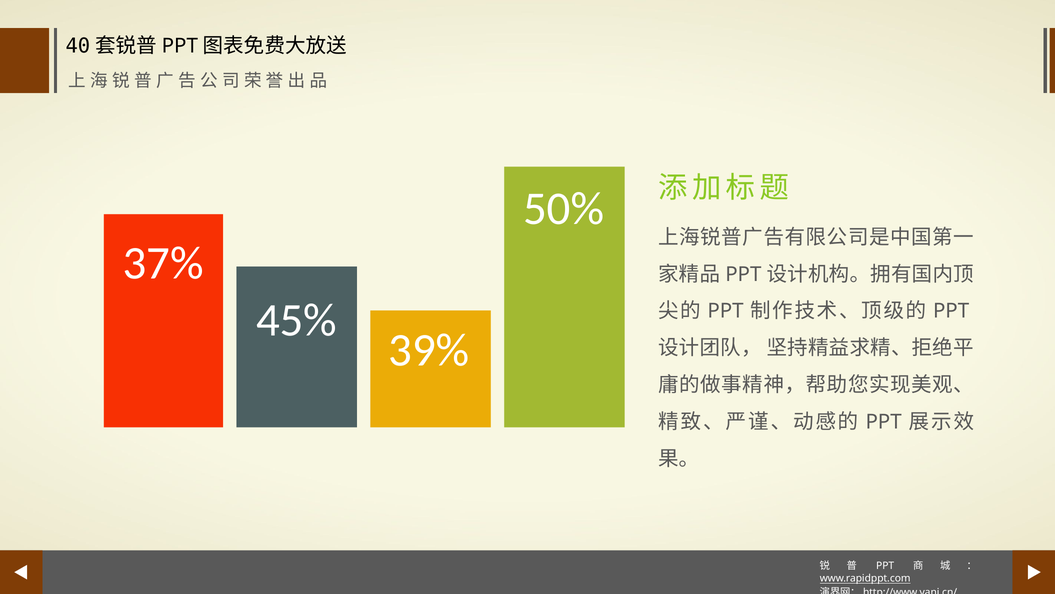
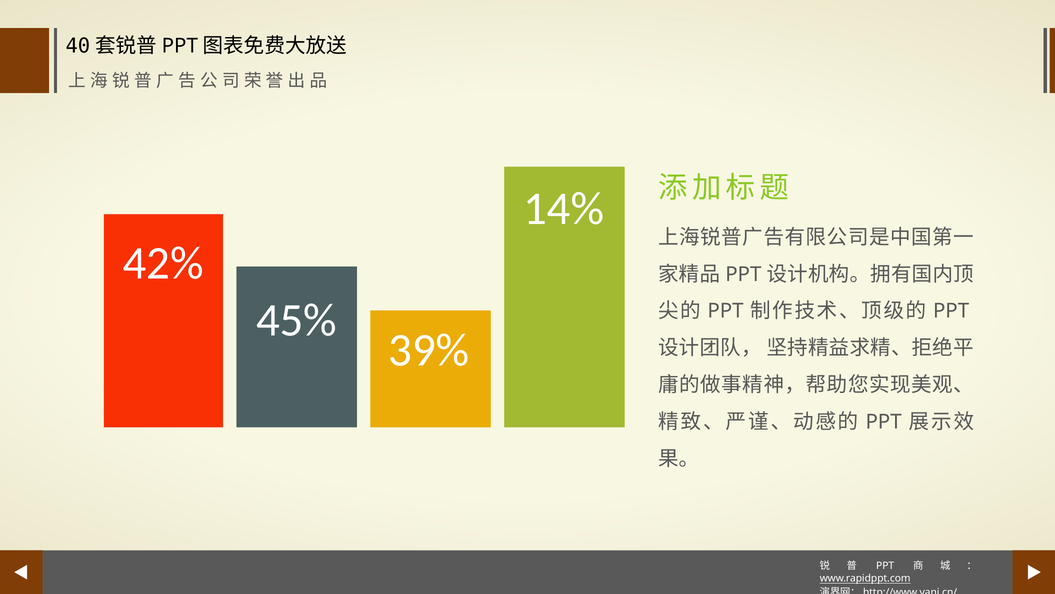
50%: 50% -> 14%
37%: 37% -> 42%
